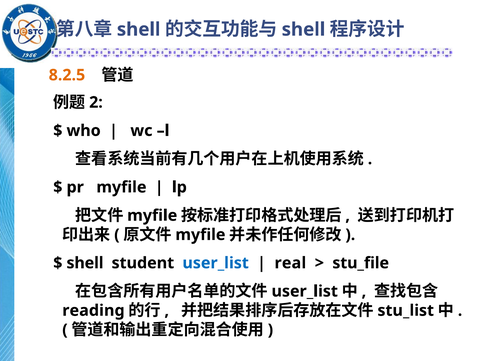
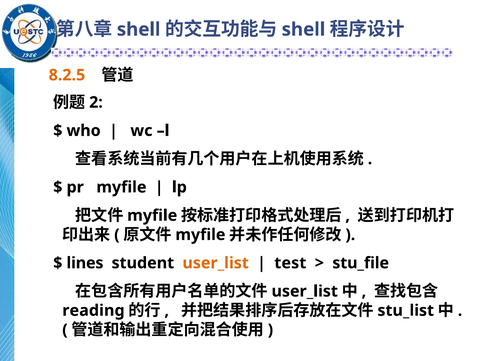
shell at (85, 263): shell -> lines
user_list at (216, 263) colour: blue -> orange
real: real -> test
